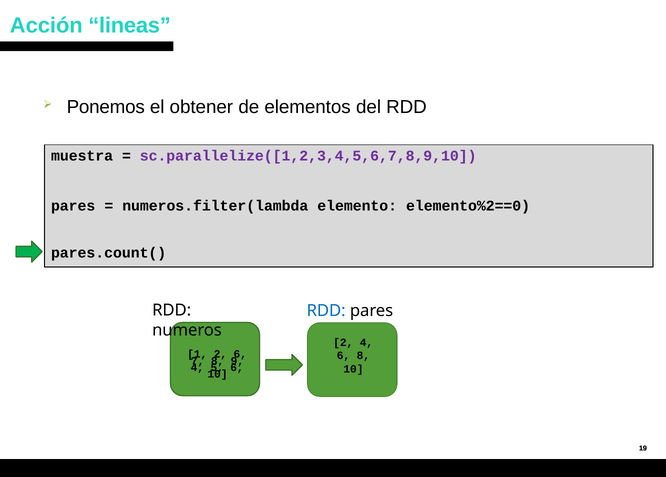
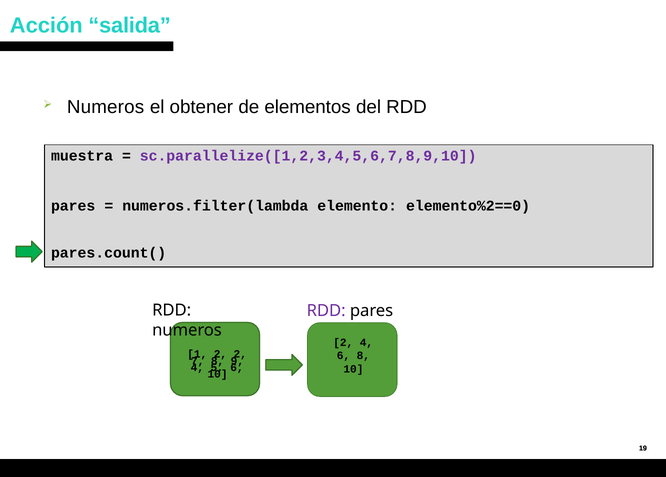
lineas: lineas -> salida
Ponemos at (106, 107): Ponemos -> Numeros
RDD at (326, 311) colour: blue -> purple
2 6: 6 -> 2
